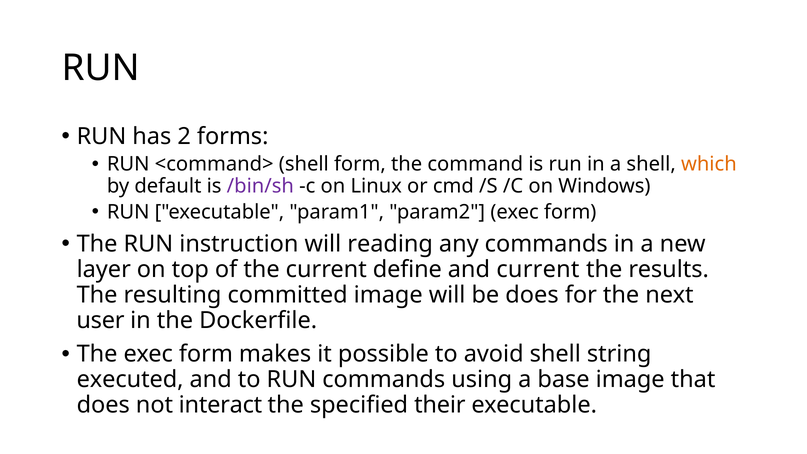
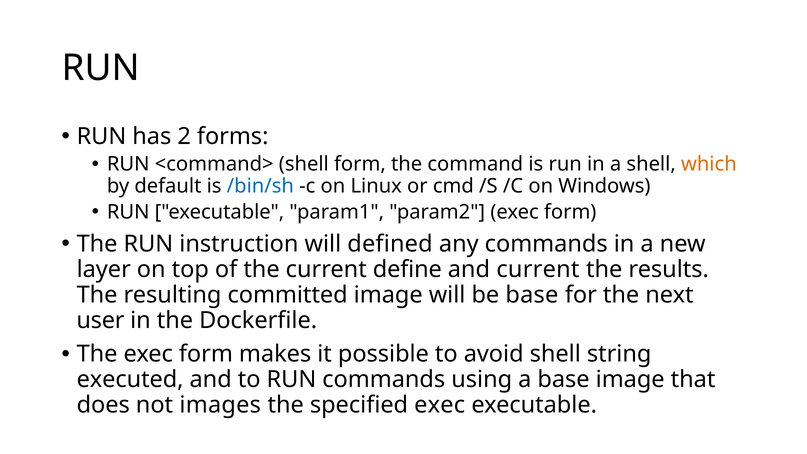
/bin/sh colour: purple -> blue
reading: reading -> defined
be does: does -> base
interact: interact -> images
specified their: their -> exec
